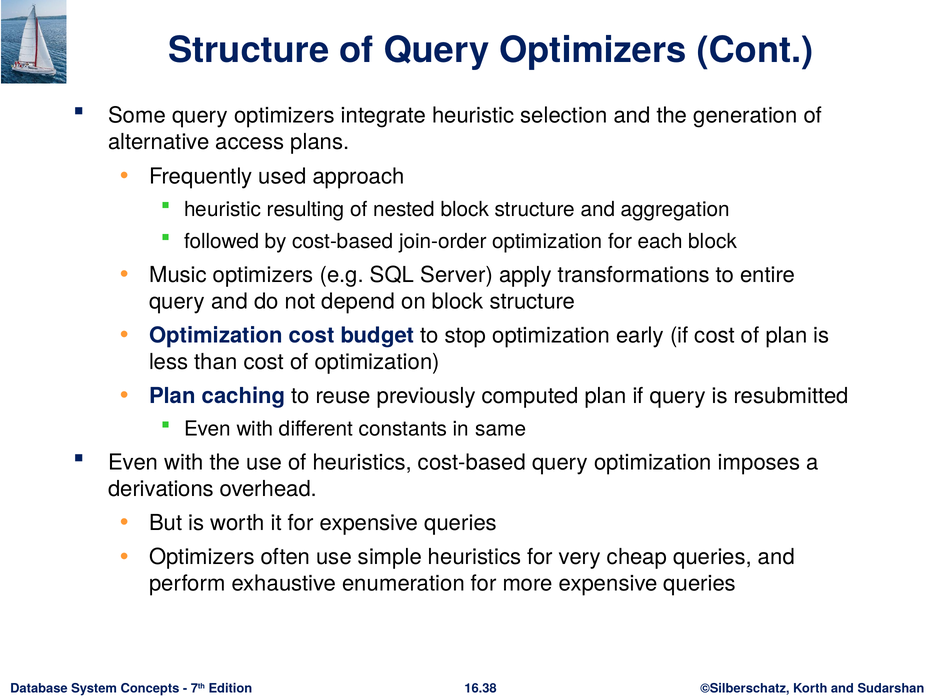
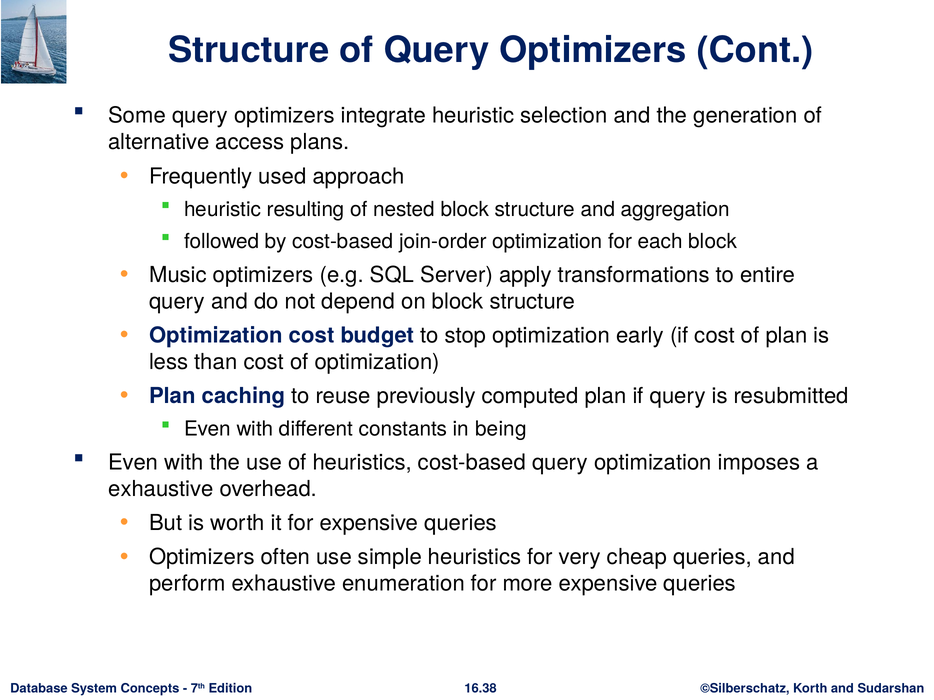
same: same -> being
derivations at (161, 489): derivations -> exhaustive
